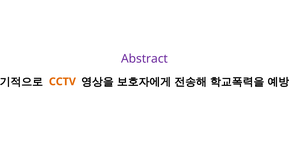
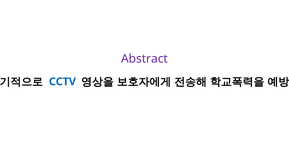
CCTV colour: orange -> blue
